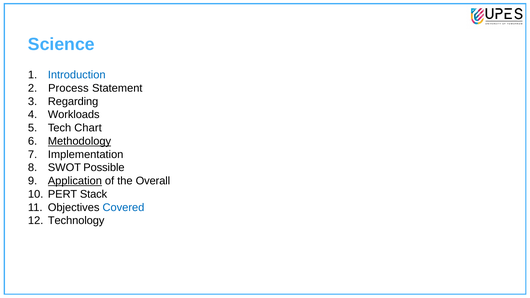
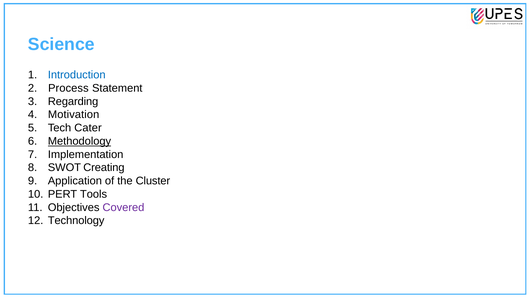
Workloads: Workloads -> Motivation
Chart: Chart -> Cater
Possible: Possible -> Creating
Application underline: present -> none
Overall: Overall -> Cluster
Stack: Stack -> Tools
Covered colour: blue -> purple
